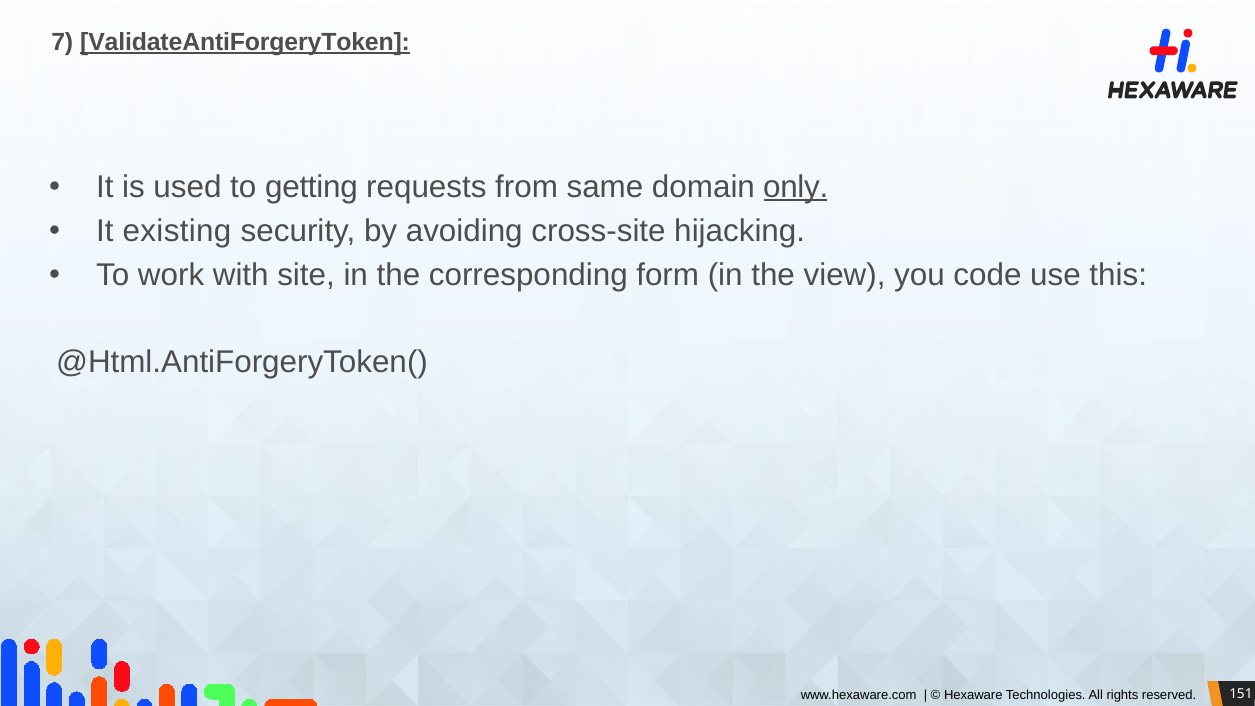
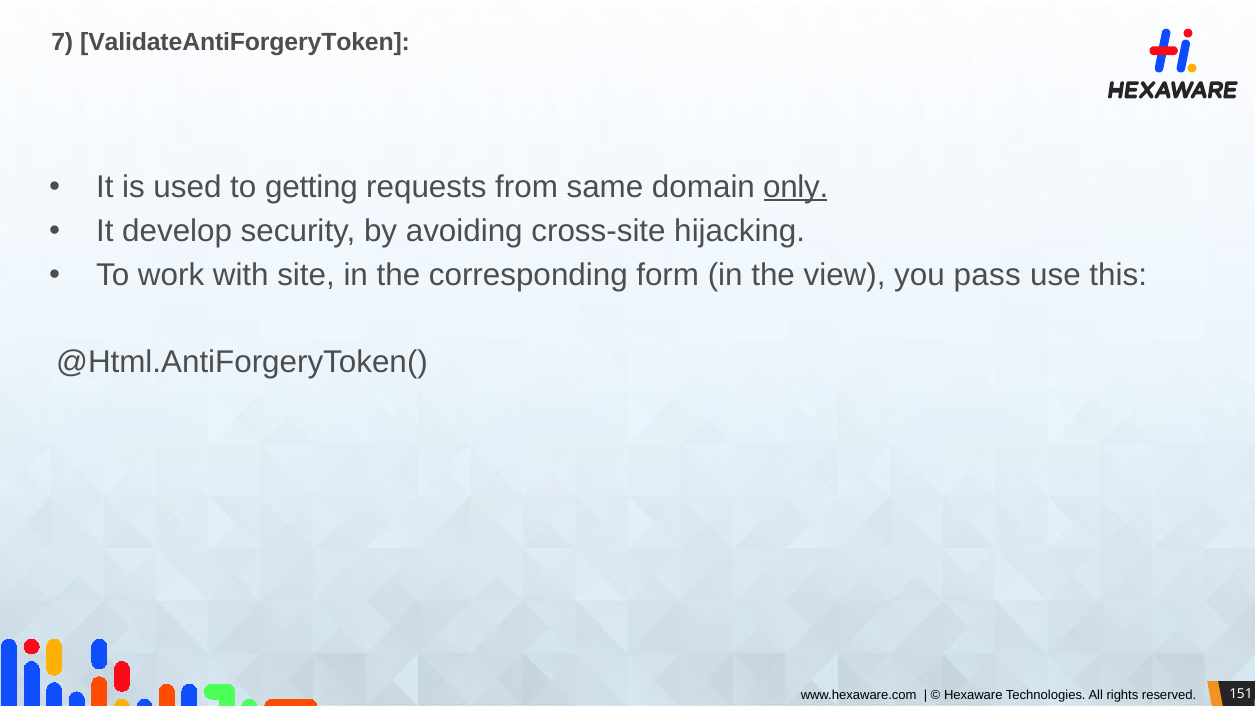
ValidateAntiForgeryToken underline: present -> none
existing: existing -> develop
code: code -> pass
